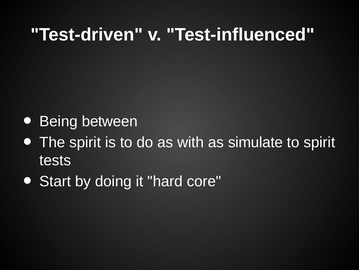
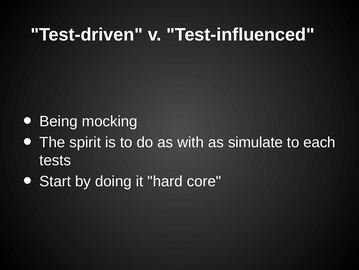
between: between -> mocking
to spirit: spirit -> each
